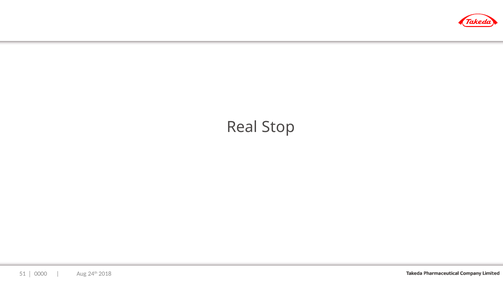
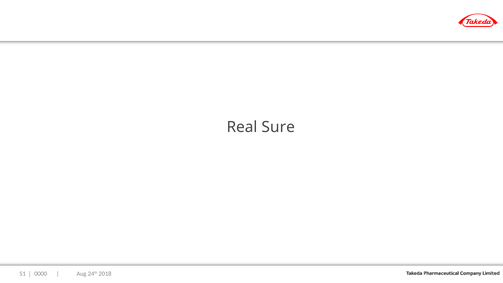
Stop: Stop -> Sure
